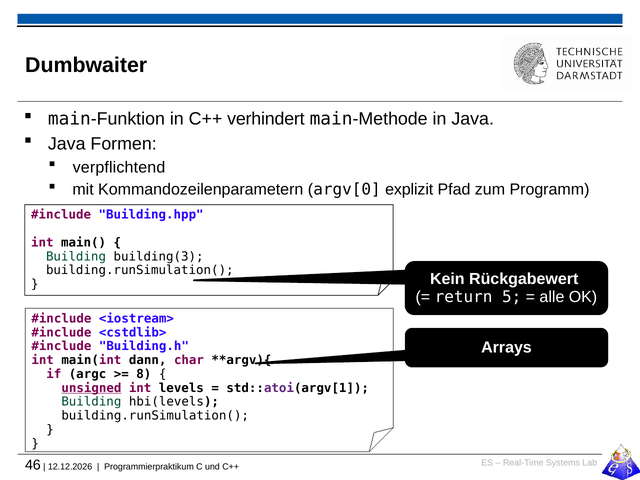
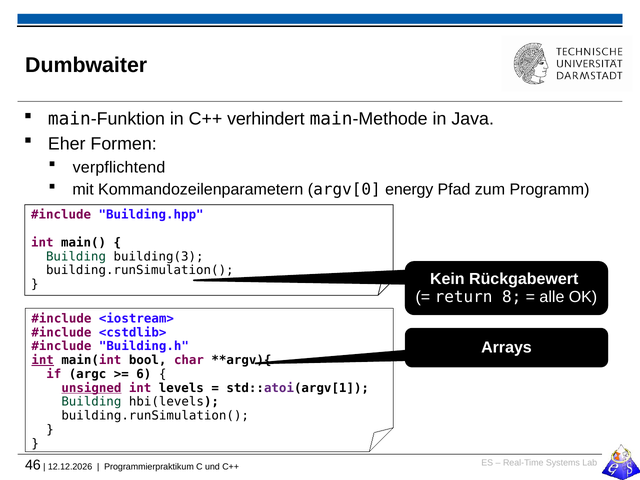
Java at (67, 144): Java -> Eher
explizit: explizit -> energy
5: 5 -> 8
int at (43, 360) underline: none -> present
dann: dann -> bool
8: 8 -> 6
